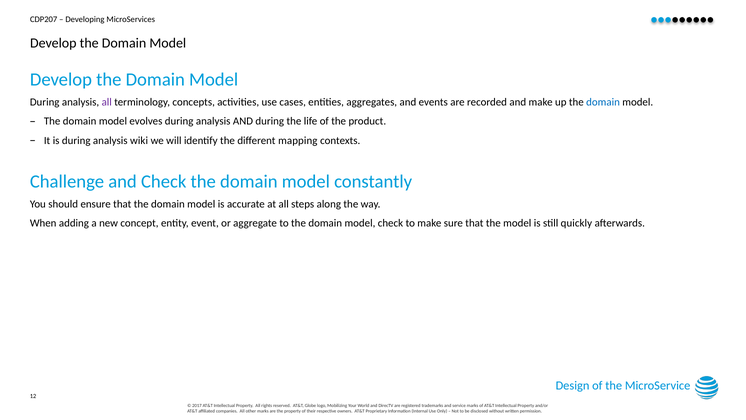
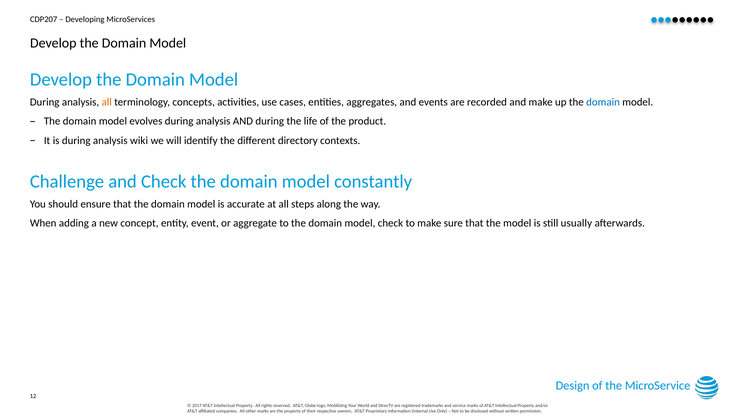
all at (107, 102) colour: purple -> orange
mapping: mapping -> directory
quickly: quickly -> usually
